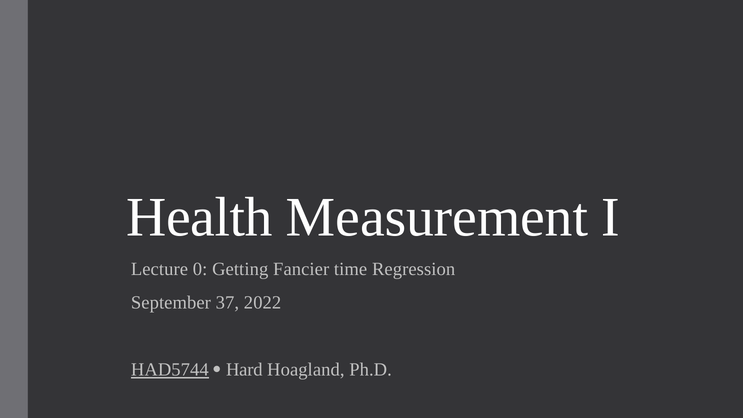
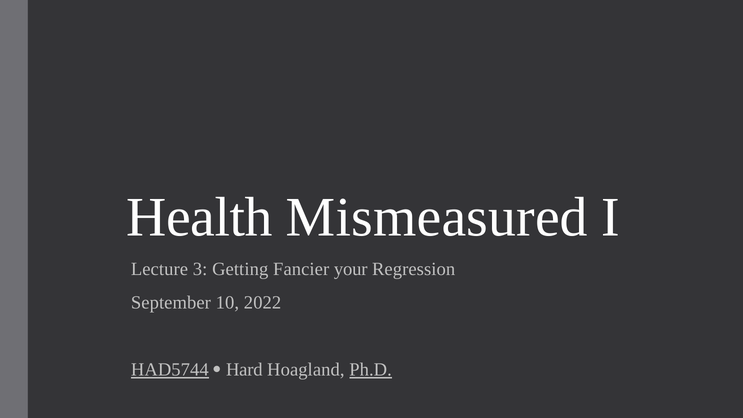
Measurement: Measurement -> Mismeasured
0: 0 -> 3
time: time -> your
37: 37 -> 10
Ph.D underline: none -> present
